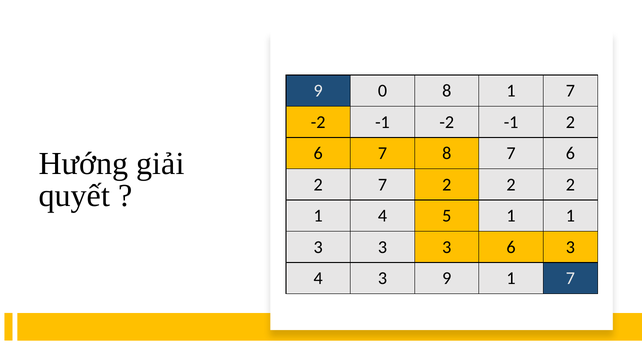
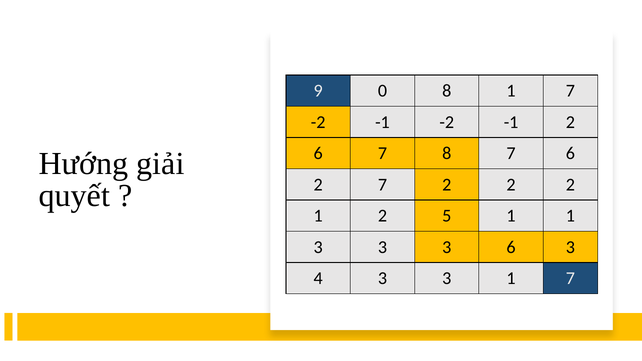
1 4: 4 -> 2
4 3 9: 9 -> 3
